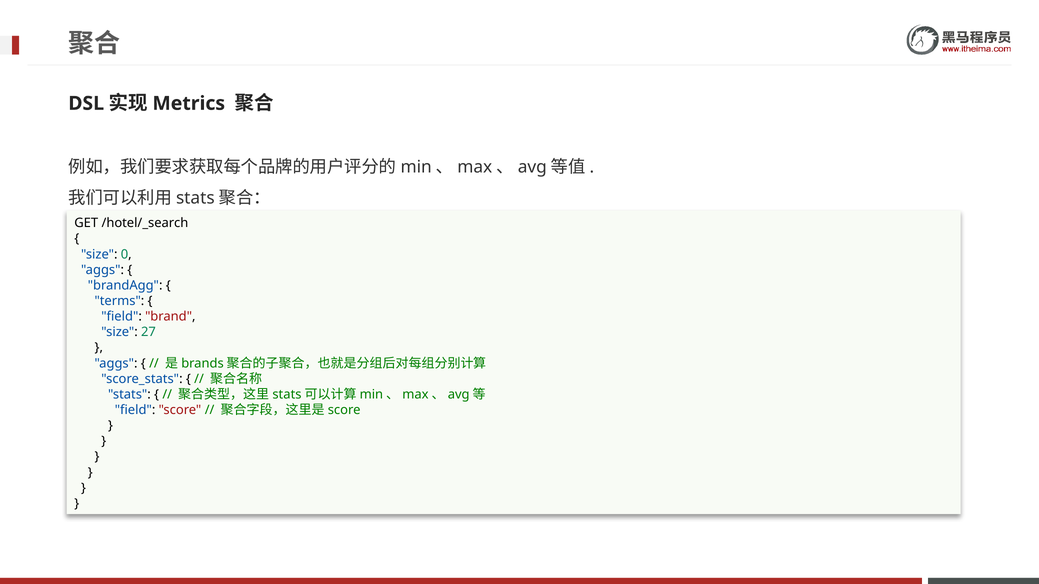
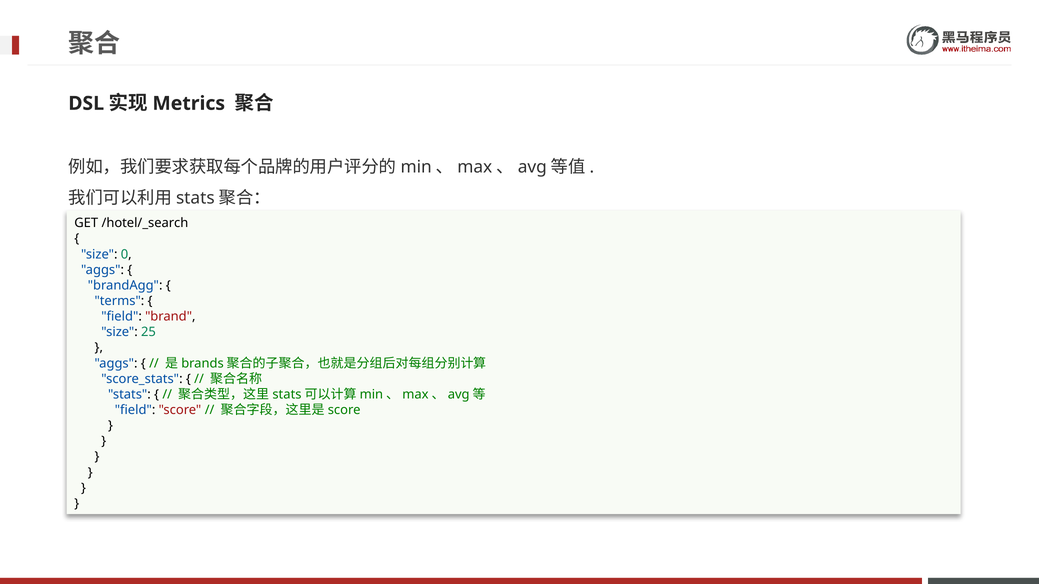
27: 27 -> 25
